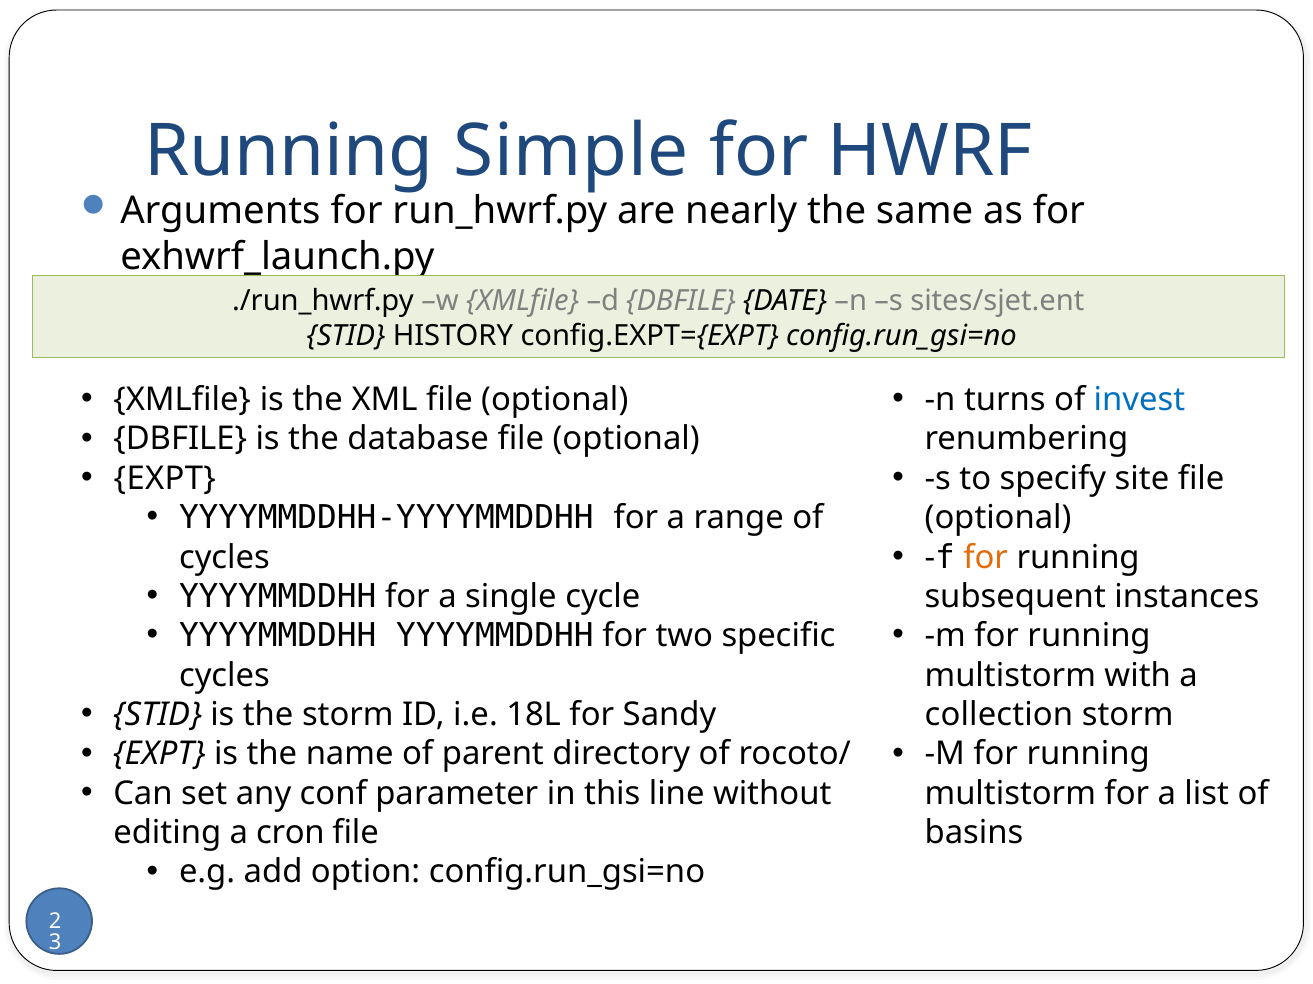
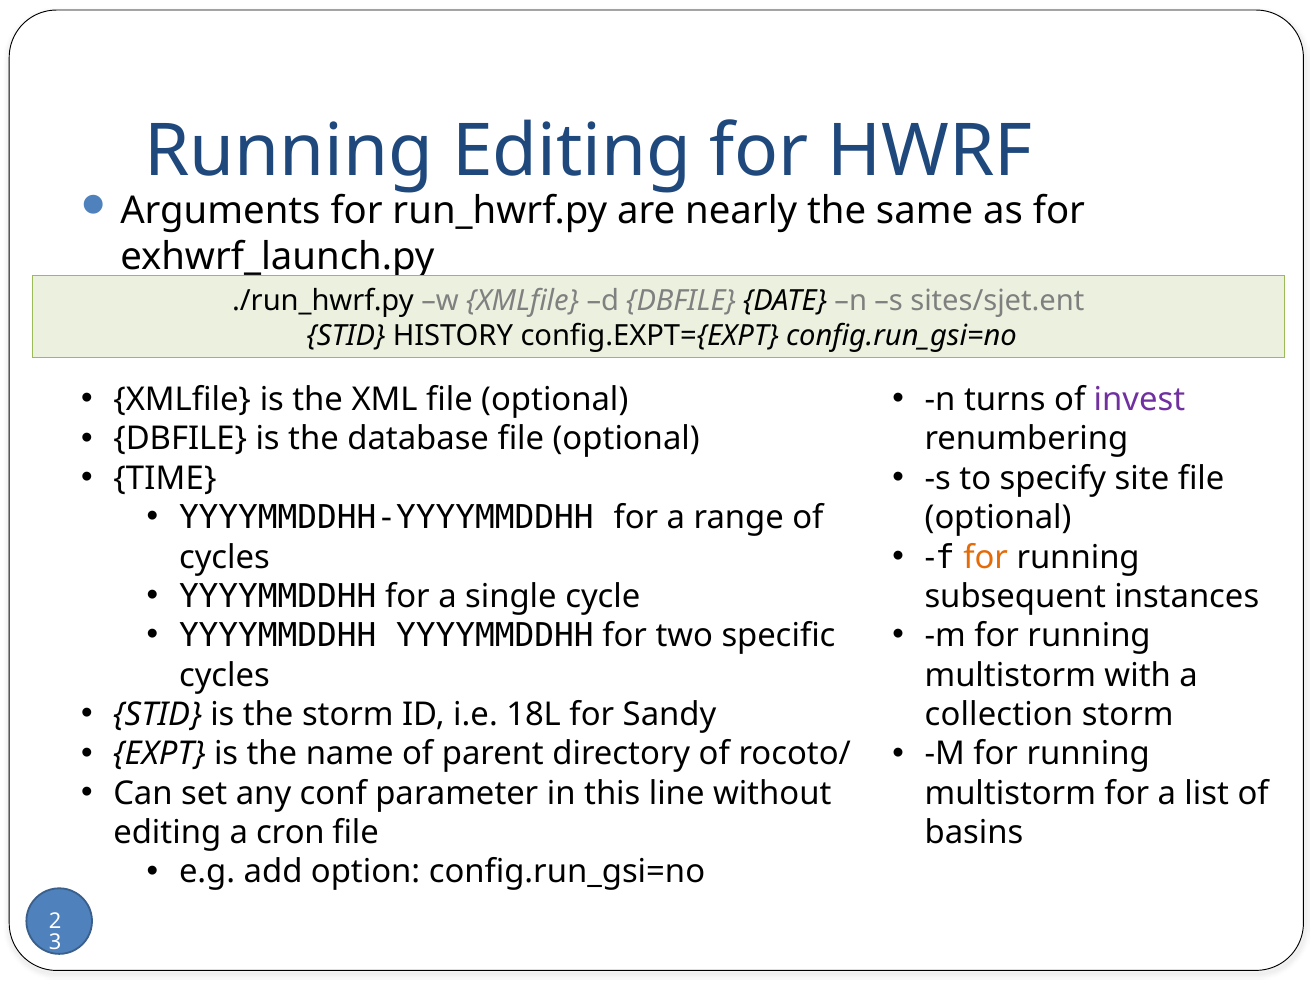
Running Simple: Simple -> Editing
invest colour: blue -> purple
EXPT at (165, 479): EXPT -> TIME
